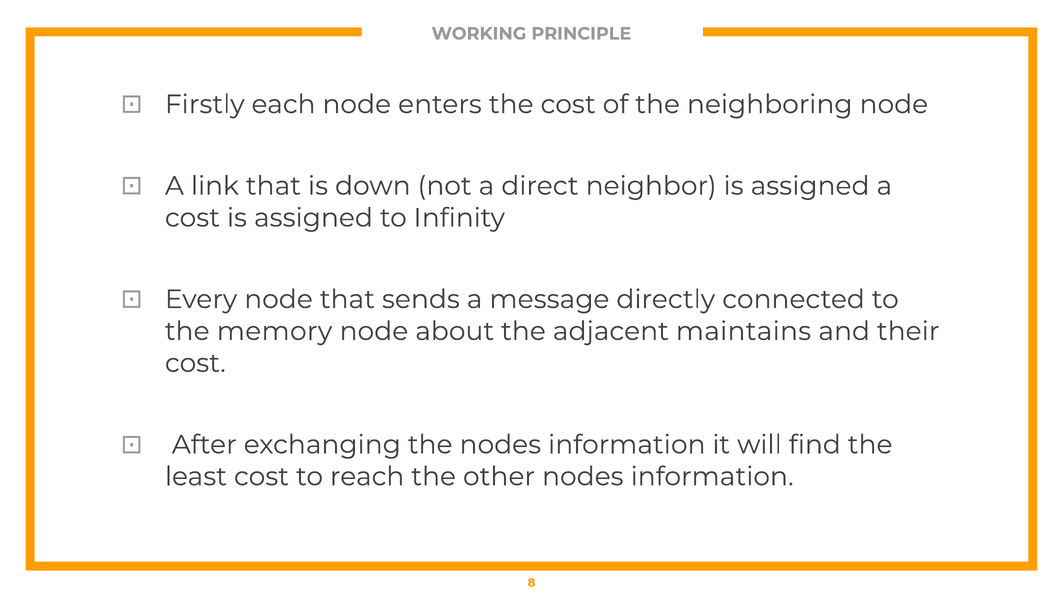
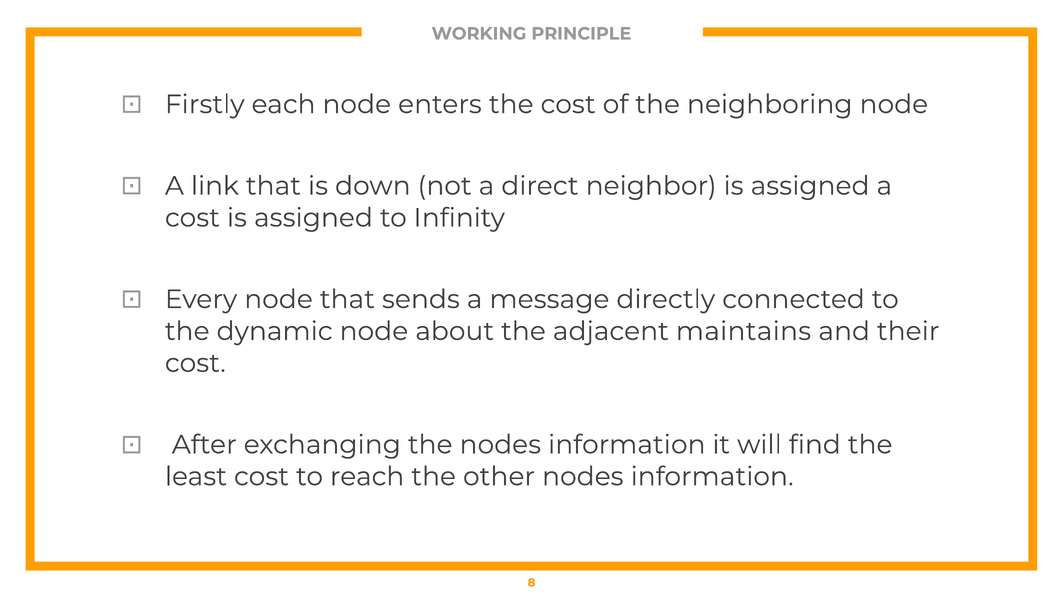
memory: memory -> dynamic
